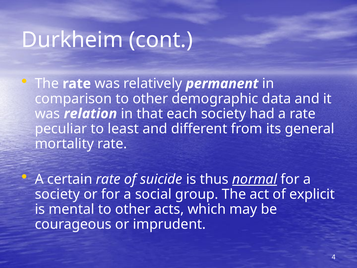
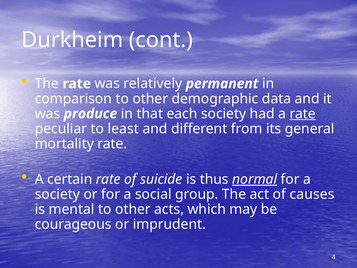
relation: relation -> produce
rate at (303, 114) underline: none -> present
explicit: explicit -> causes
